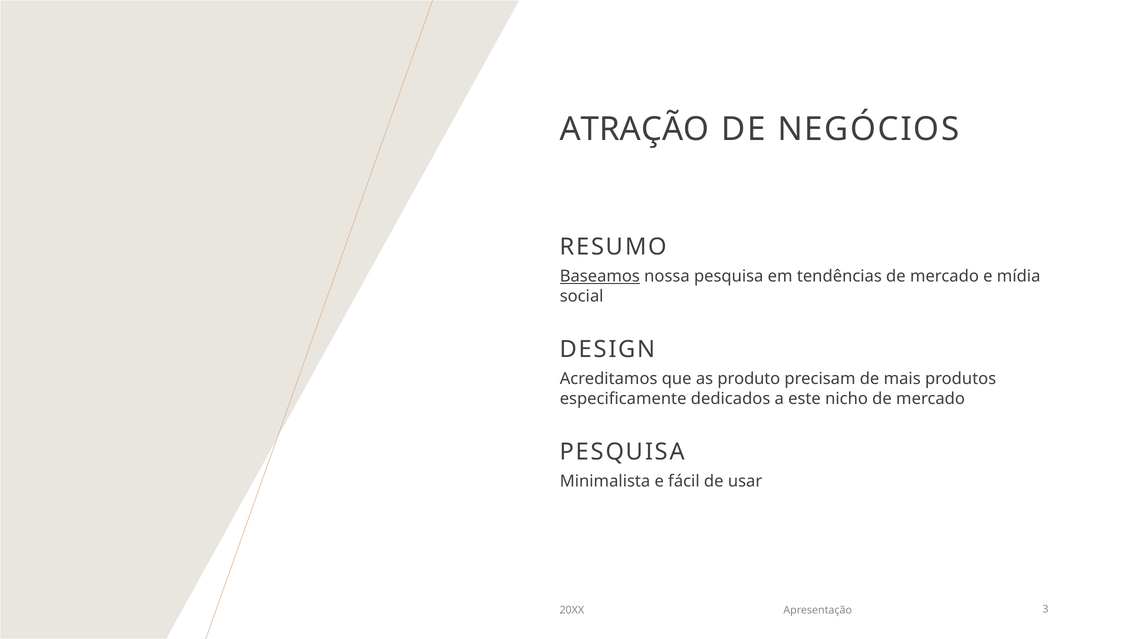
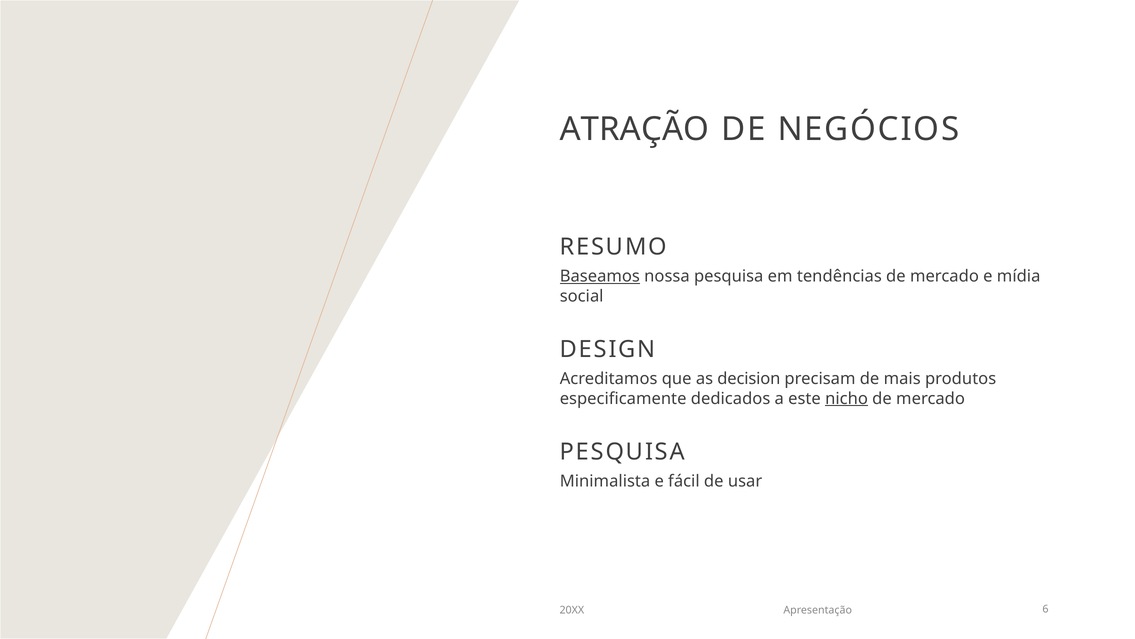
produto: produto -> decision
nicho underline: none -> present
3: 3 -> 6
